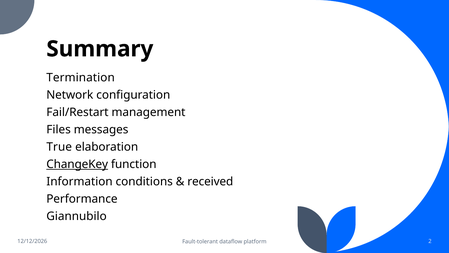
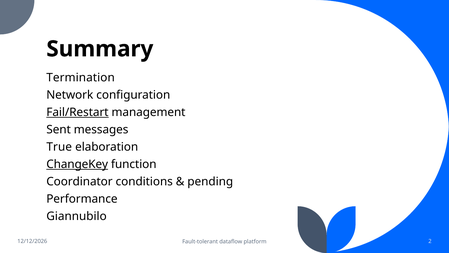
Fail/Restart underline: none -> present
Files: Files -> Sent
Information: Information -> Coordinator
received: received -> pending
